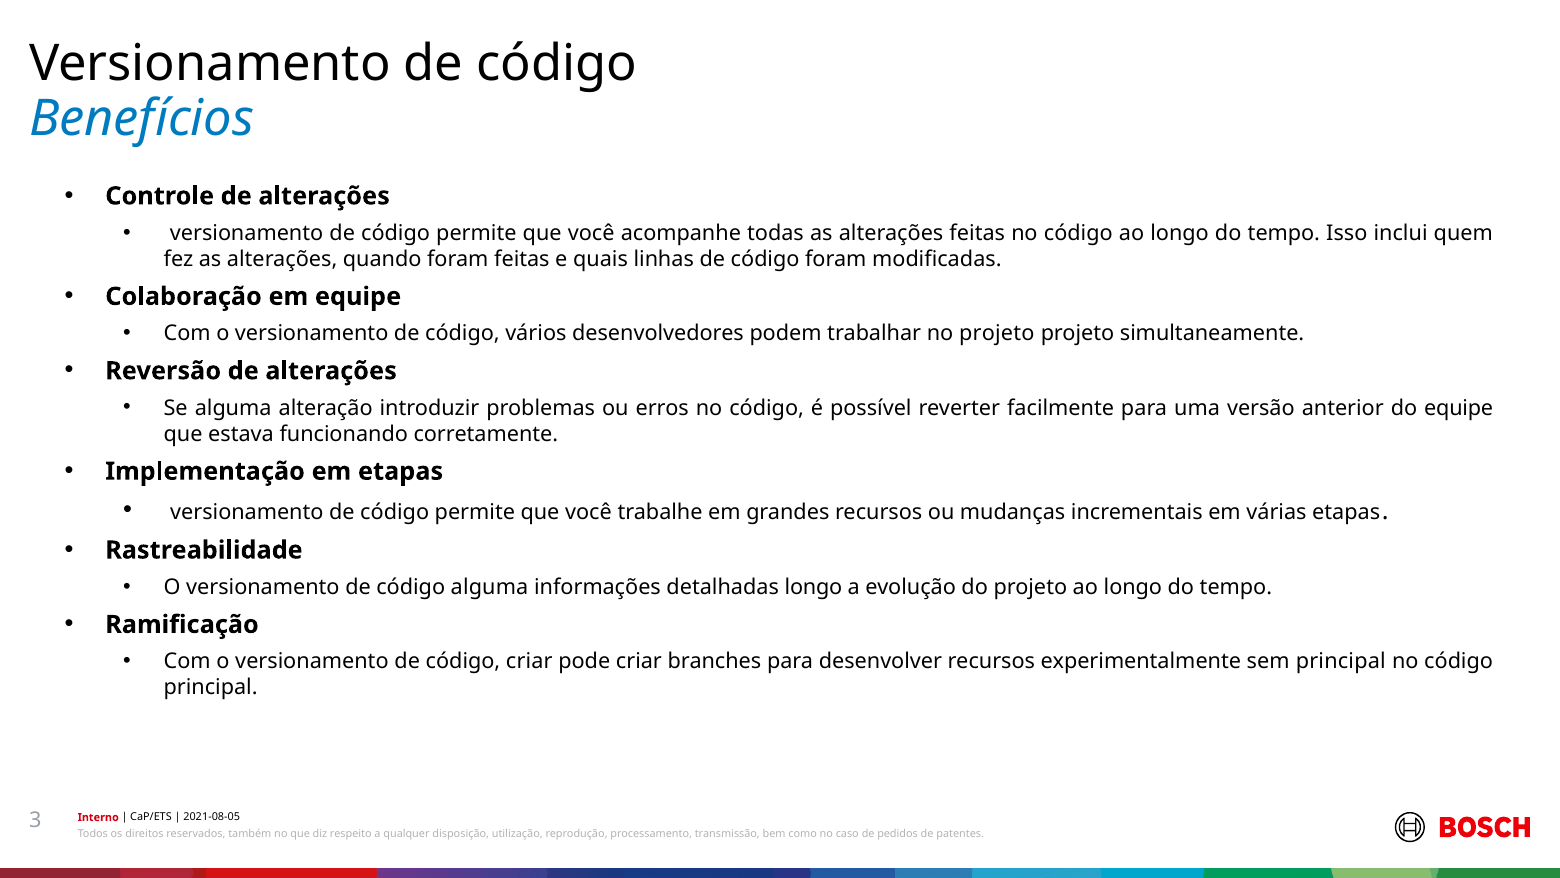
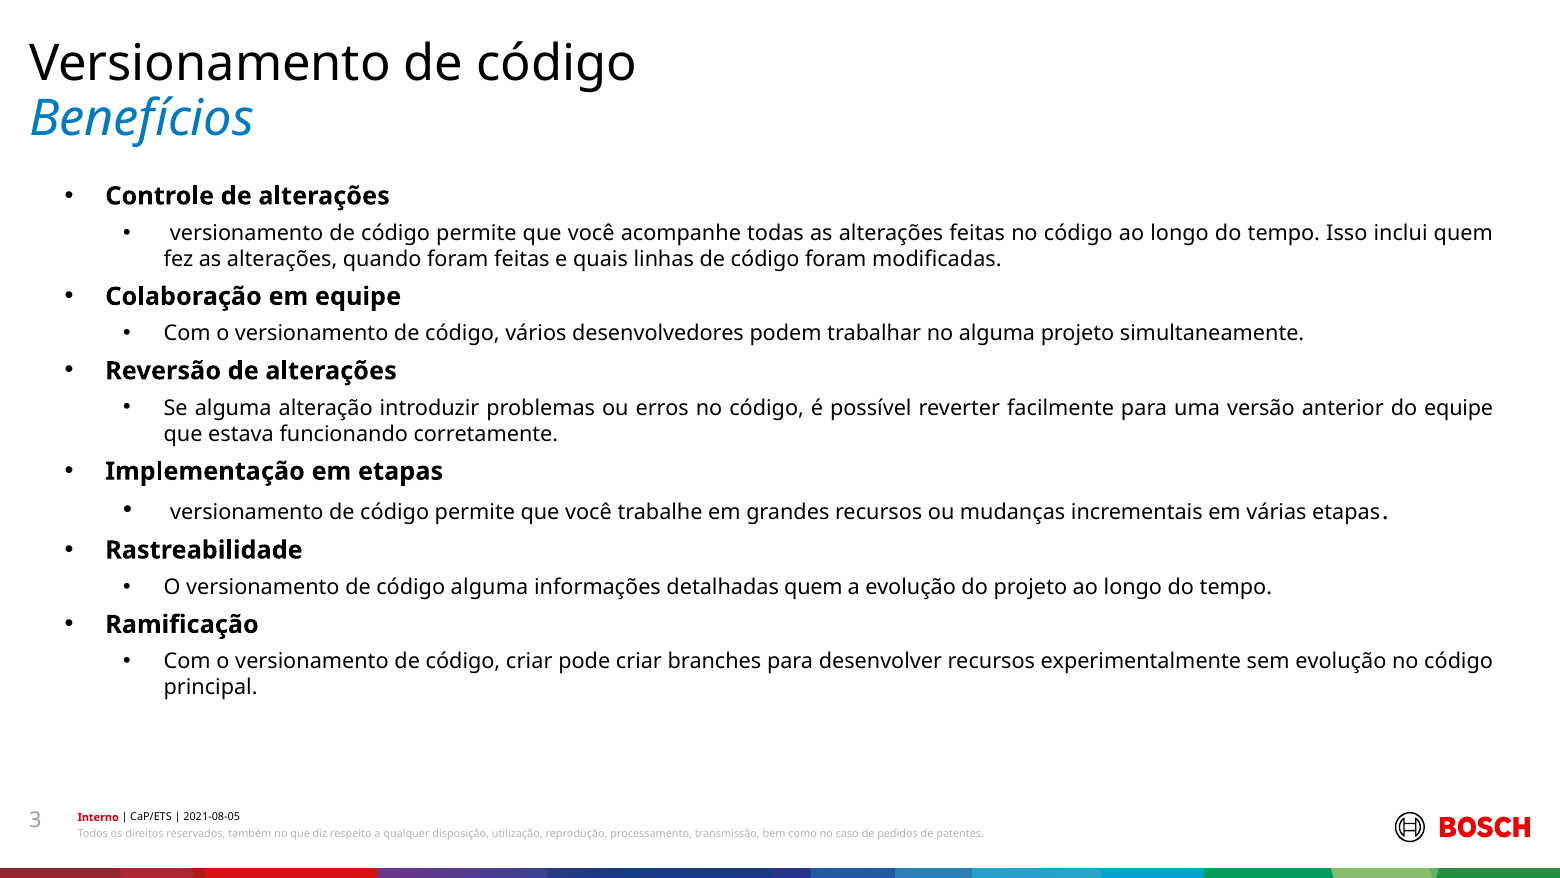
no projeto: projeto -> alguma
detalhadas longo: longo -> quem
sem principal: principal -> evolução
